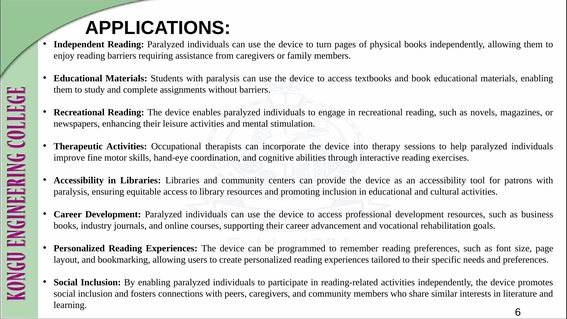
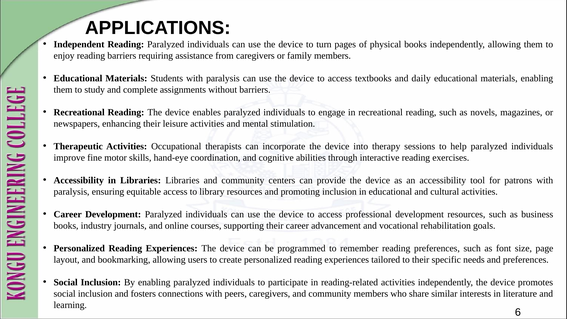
book: book -> daily
